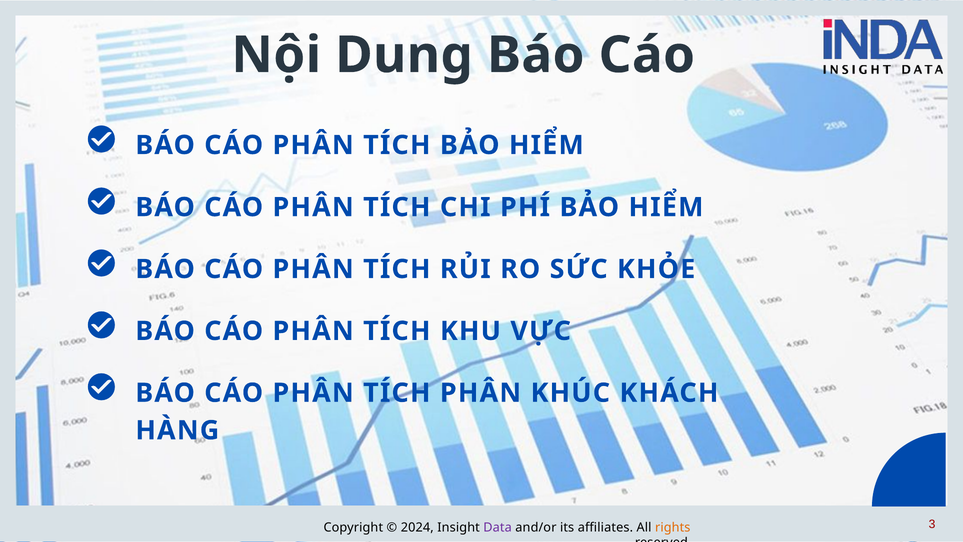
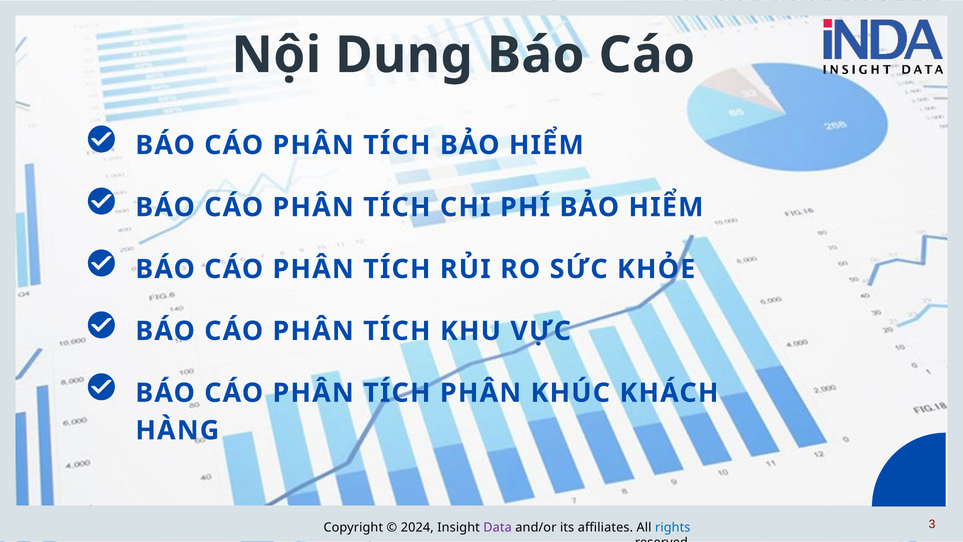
rights colour: orange -> blue
